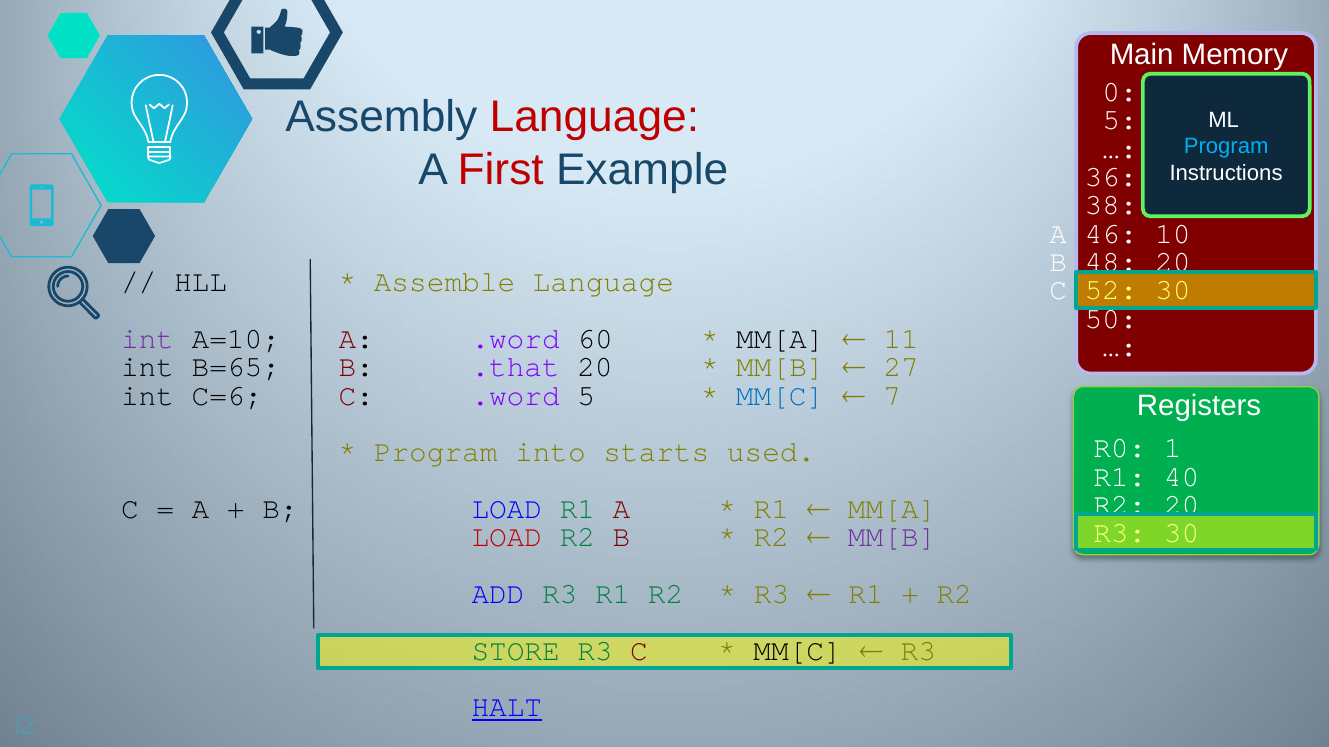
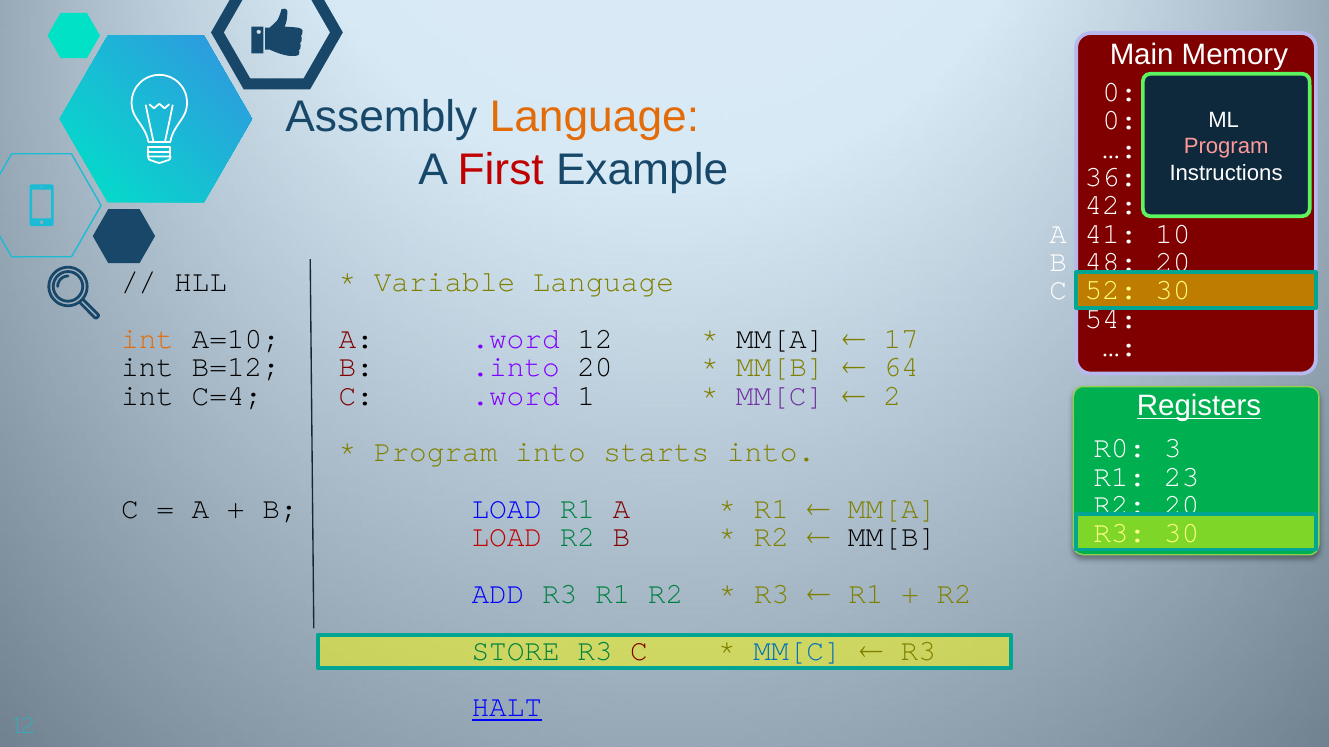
Language at (594, 117) colour: red -> orange
5 at (1120, 120): 5 -> 0
Program at (1226, 147) colour: light blue -> pink
38: 38 -> 42
46: 46 -> 41
Assemble: Assemble -> Variable
50: 50 -> 54
int at (148, 339) colour: purple -> orange
.word 60: 60 -> 12
11: 11 -> 17
B=65: B=65 -> B=12
.that: .that -> .into
27: 27 -> 64
C=6: C=6 -> C=4
.word 5: 5 -> 1
MM[C at (780, 396) colour: blue -> purple
7: 7 -> 2
Registers underline: none -> present
1: 1 -> 3
starts used: used -> into
40: 40 -> 23
MM[B at (892, 537) colour: purple -> black
MM[C at (798, 651) colour: black -> blue
